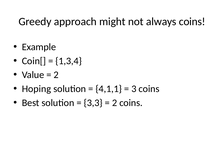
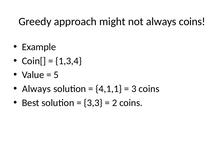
2 at (56, 75): 2 -> 5
Hoping at (36, 89): Hoping -> Always
